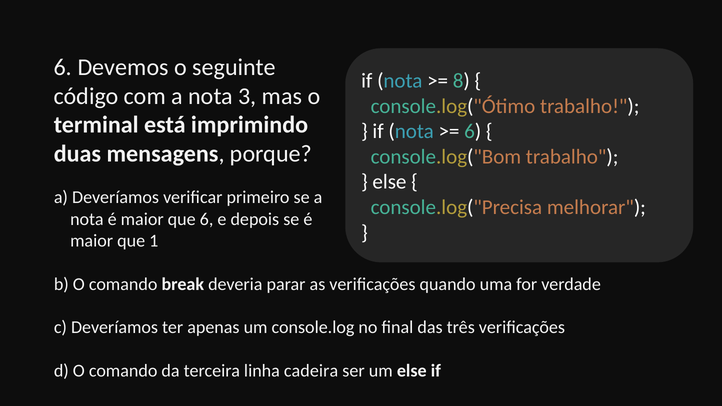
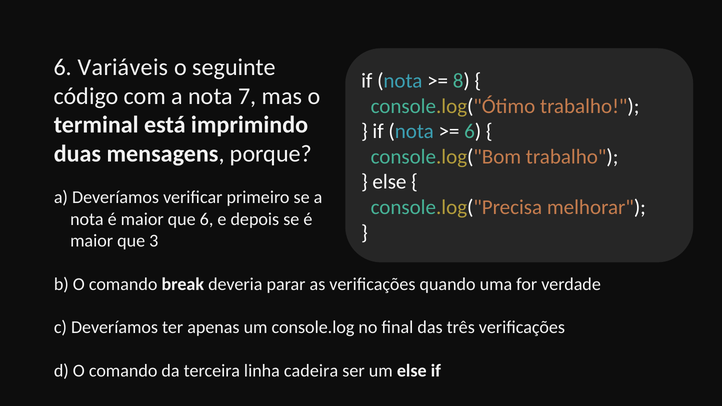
Devemos: Devemos -> Variáveis
3: 3 -> 7
1: 1 -> 3
